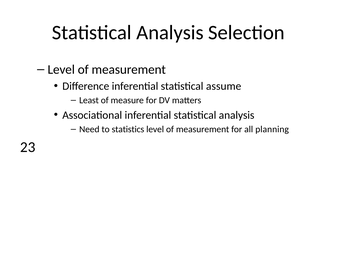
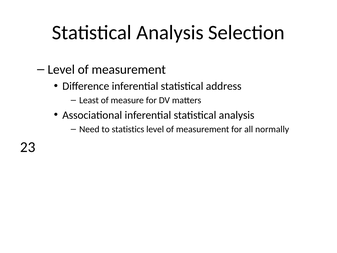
assume: assume -> address
planning: planning -> normally
